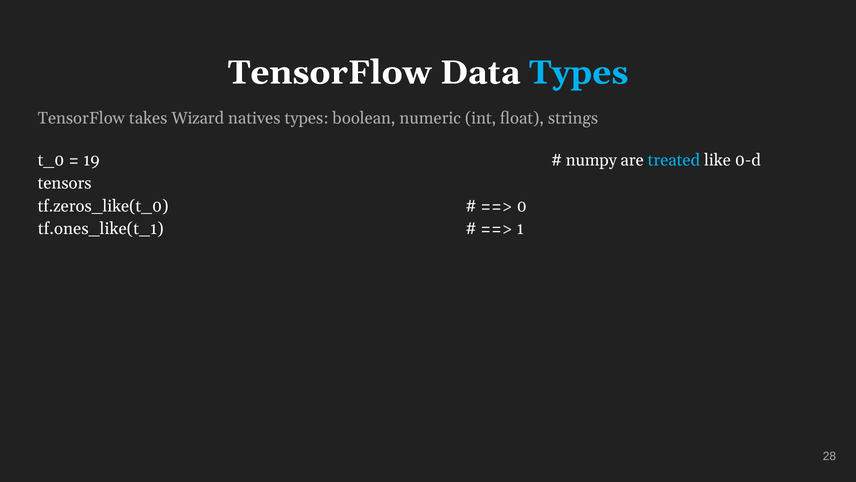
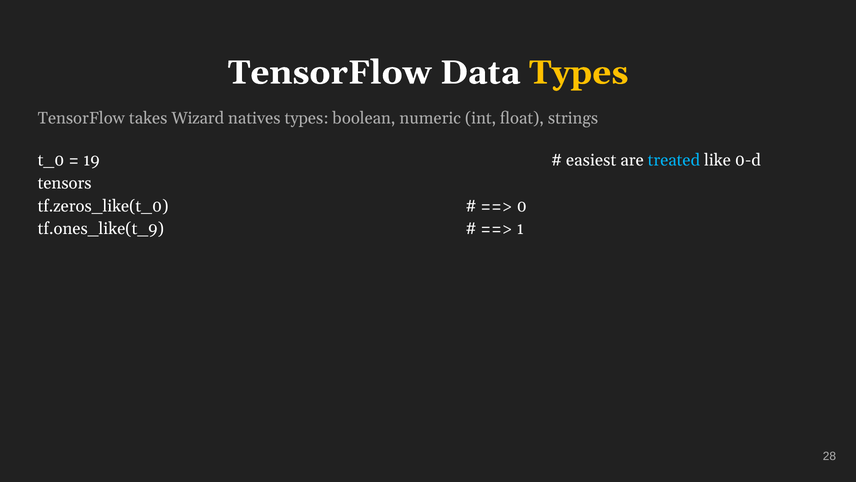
Types at (579, 73) colour: light blue -> yellow
numpy: numpy -> easiest
tf.ones_like(t_1: tf.ones_like(t_1 -> tf.ones_like(t_9
